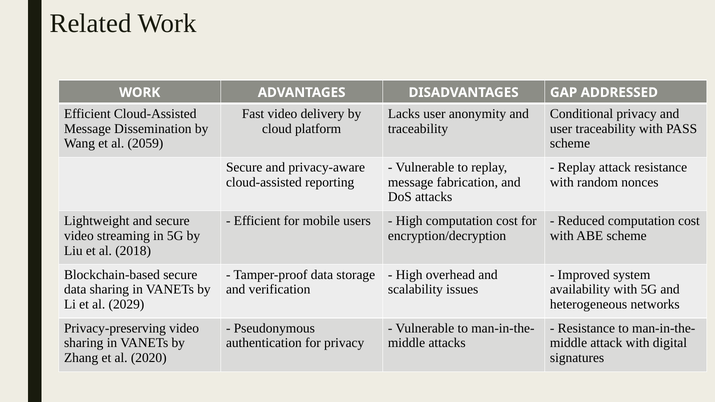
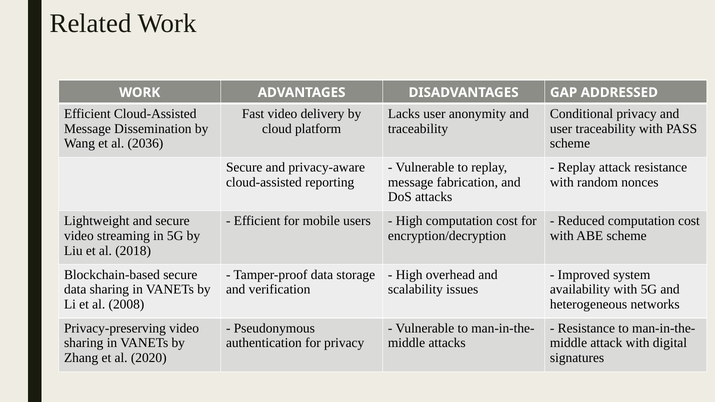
2059: 2059 -> 2036
2029: 2029 -> 2008
